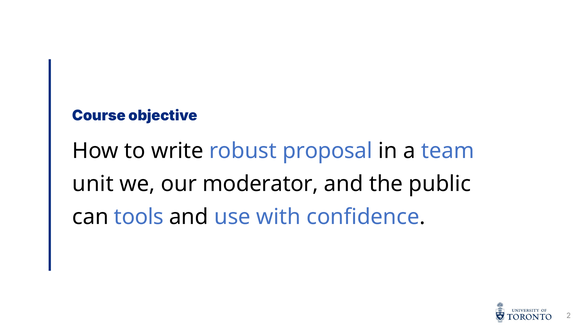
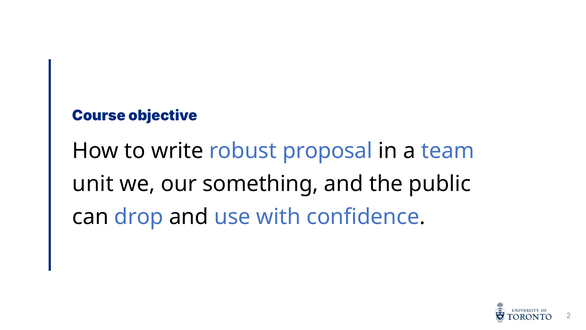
moderator: moderator -> something
tools: tools -> drop
